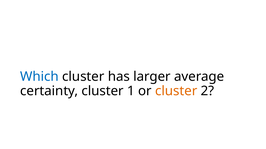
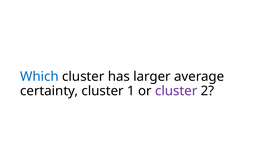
cluster at (176, 91) colour: orange -> purple
